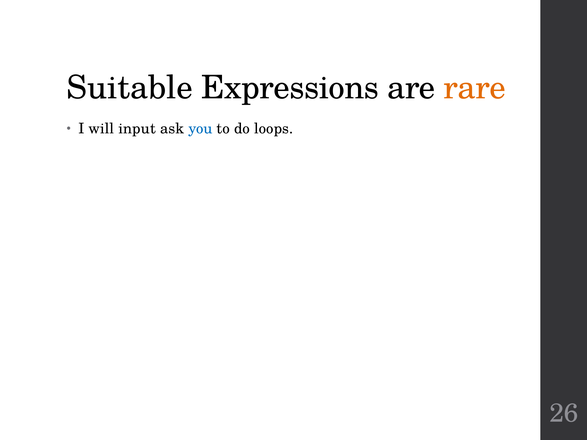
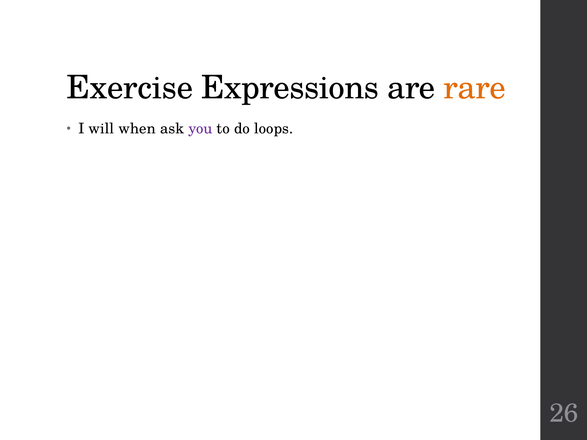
Suitable: Suitable -> Exercise
input: input -> when
you colour: blue -> purple
